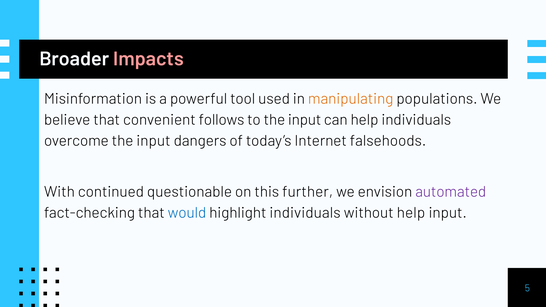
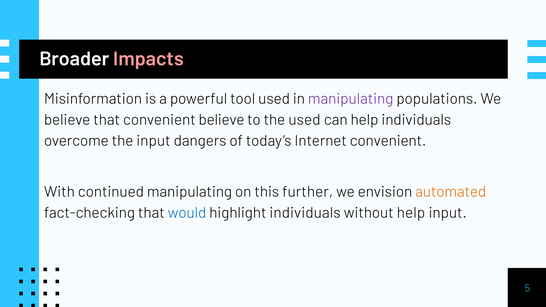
manipulating at (351, 99) colour: orange -> purple
convenient follows: follows -> believe
to the input: input -> used
Internet falsehoods: falsehoods -> convenient
continued questionable: questionable -> manipulating
automated colour: purple -> orange
